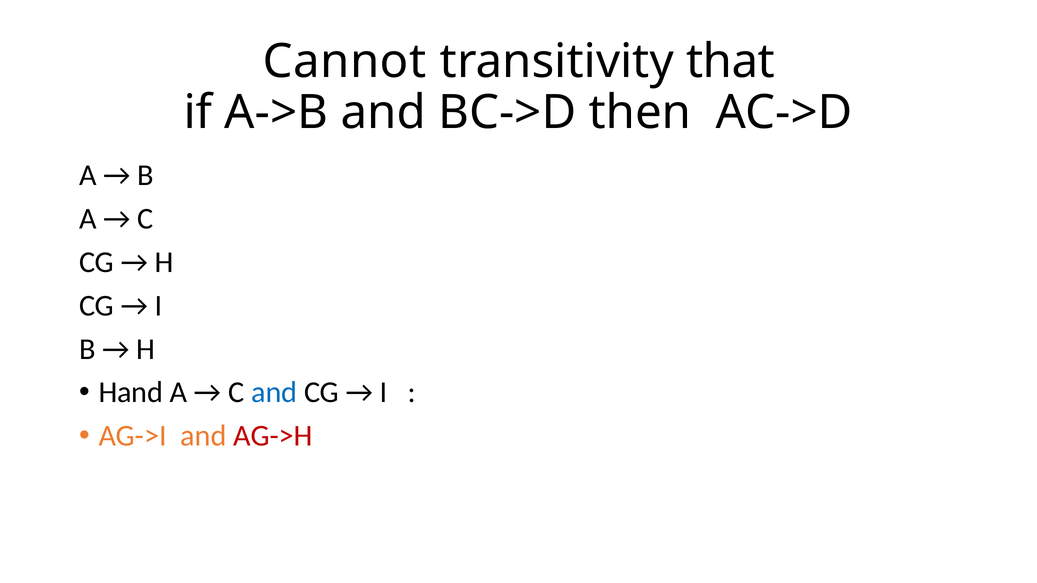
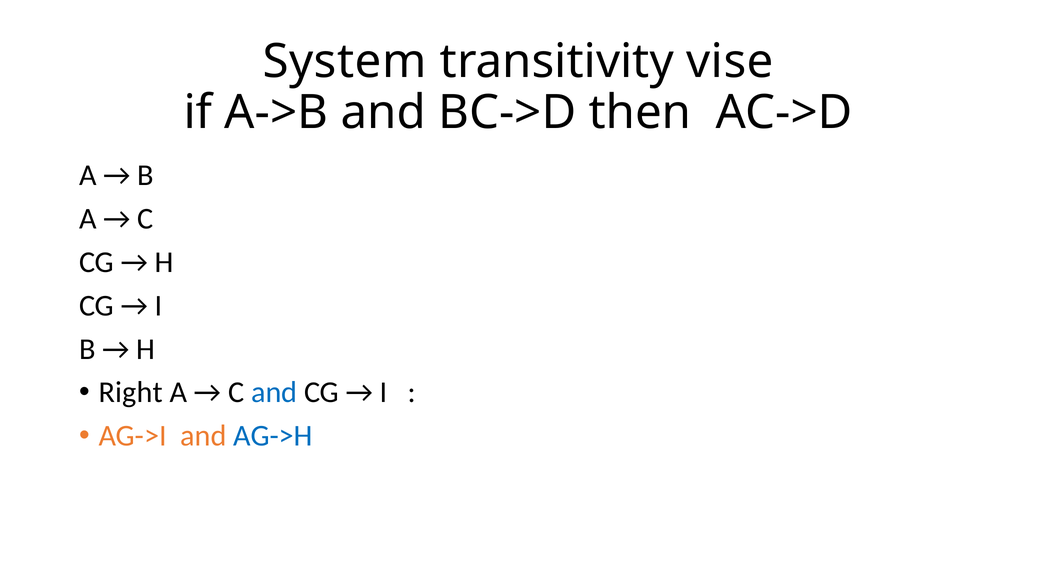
Cannot: Cannot -> System
that: that -> vise
Hand: Hand -> Right
AG->H colour: red -> blue
